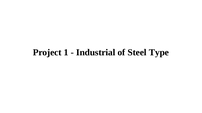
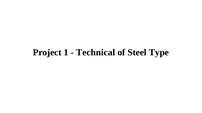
Industrial: Industrial -> Technical
